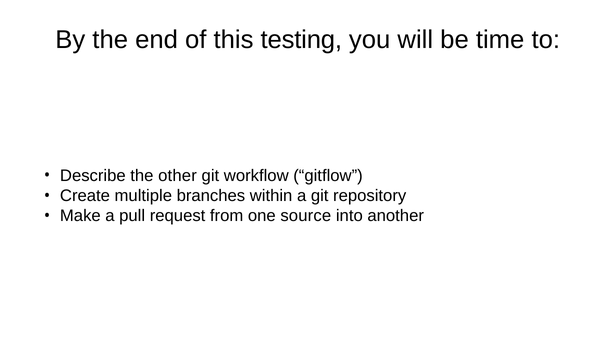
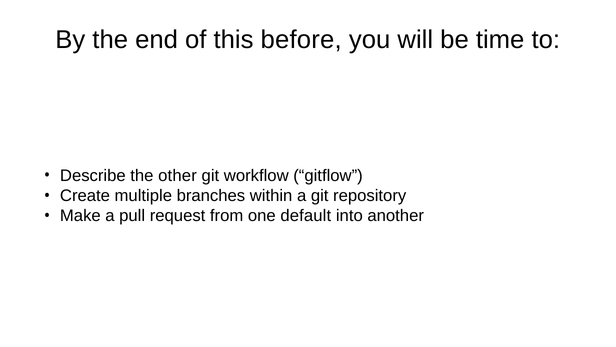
testing: testing -> before
source: source -> default
